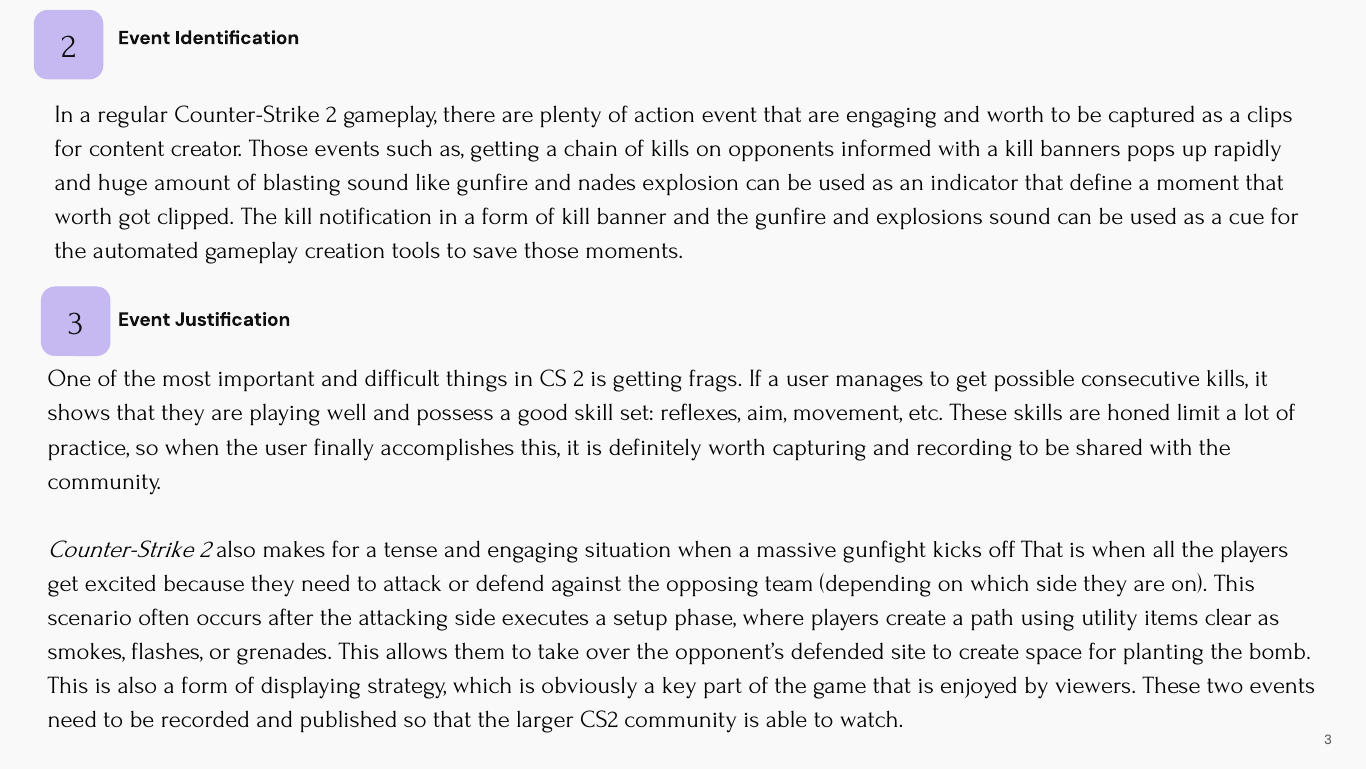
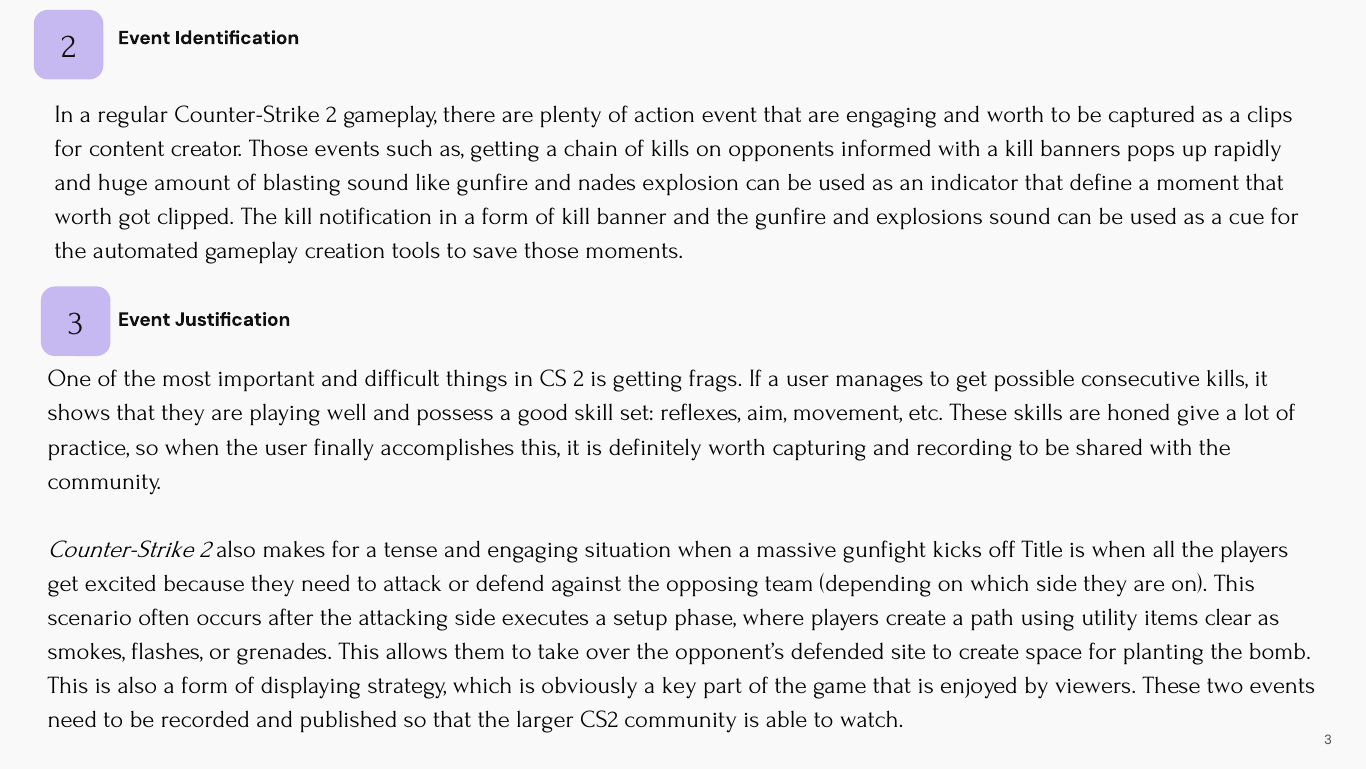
limit: limit -> give
off That: That -> Title
